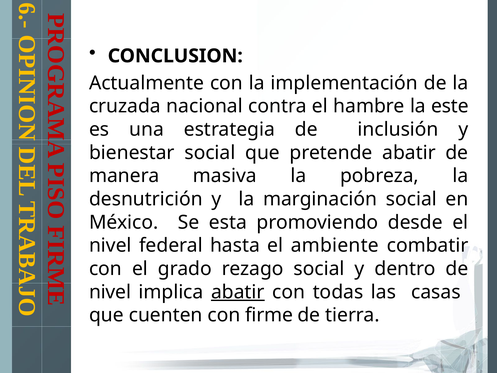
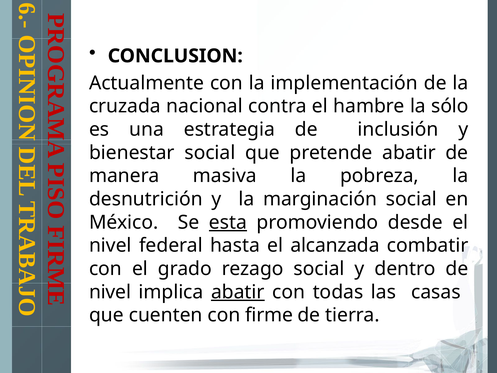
este: este -> sólo
esta underline: none -> present
ambiente: ambiente -> alcanzada
